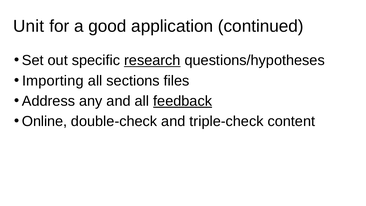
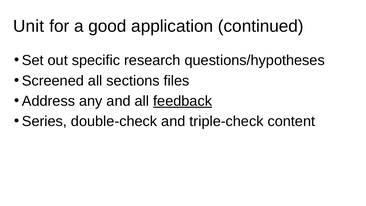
research underline: present -> none
Importing: Importing -> Screened
Online: Online -> Series
